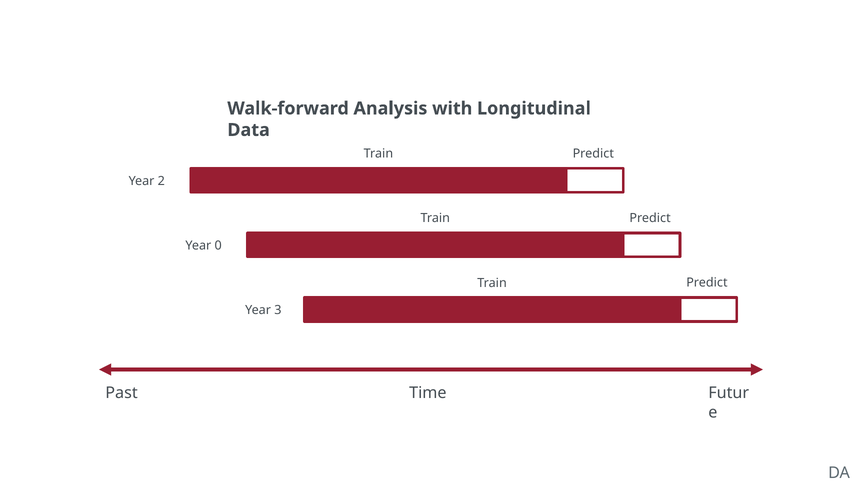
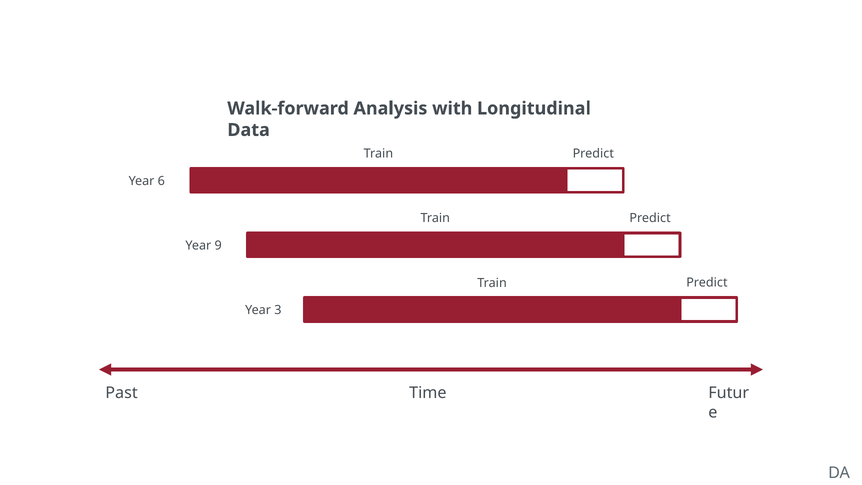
2: 2 -> 6
0: 0 -> 9
